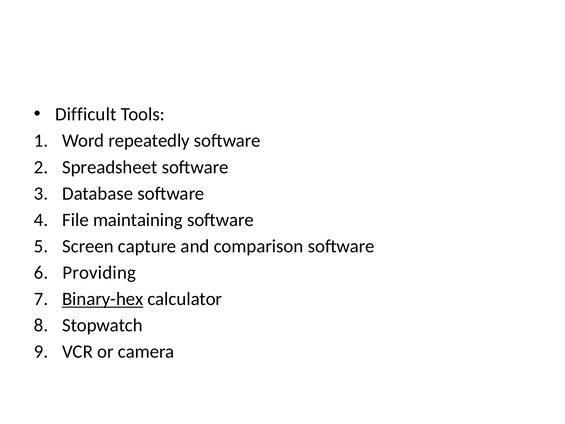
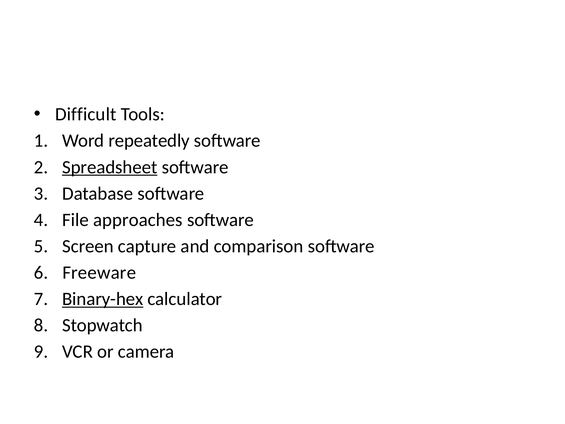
Spreadsheet underline: none -> present
maintaining: maintaining -> approaches
Providing: Providing -> Freeware
